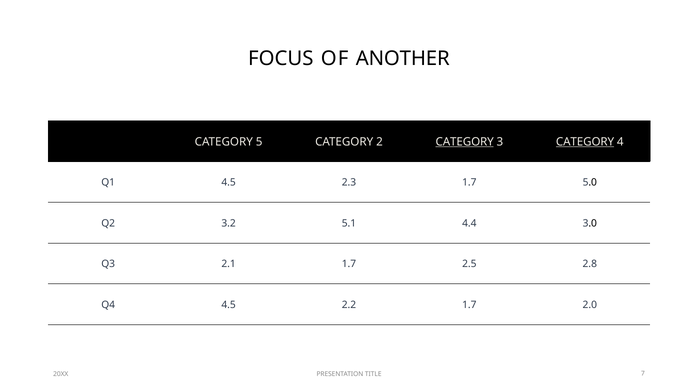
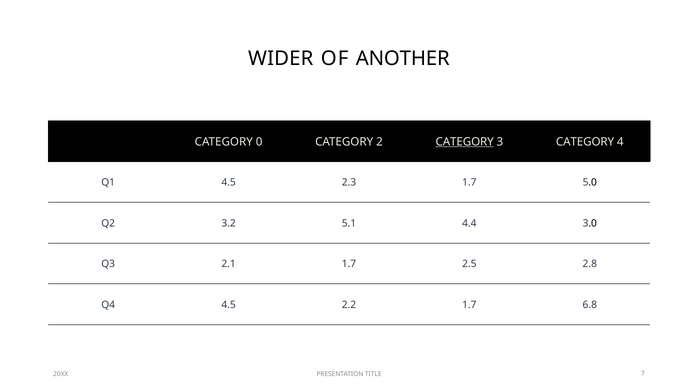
FOCUS: FOCUS -> WIDER
CATEGORY 5: 5 -> 0
CATEGORY at (585, 142) underline: present -> none
2.0: 2.0 -> 6.8
